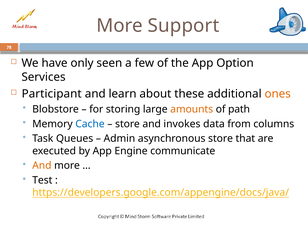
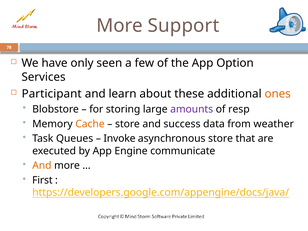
amounts colour: orange -> purple
path: path -> resp
Cache colour: blue -> orange
invokes: invokes -> success
columns: columns -> weather
Admin: Admin -> Invoke
Test: Test -> First
